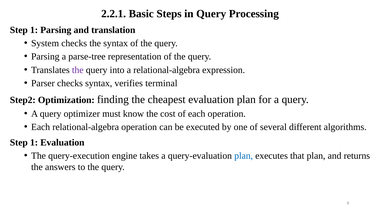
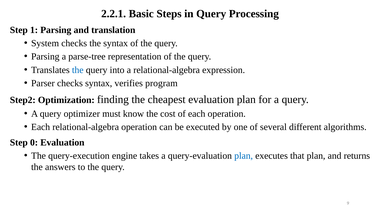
the at (78, 70) colour: purple -> blue
terminal: terminal -> program
1 at (34, 142): 1 -> 0
